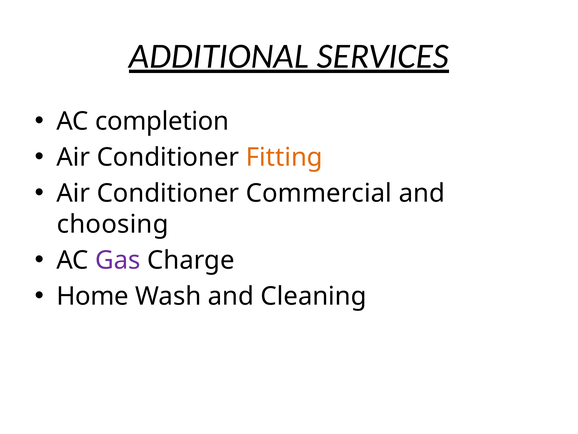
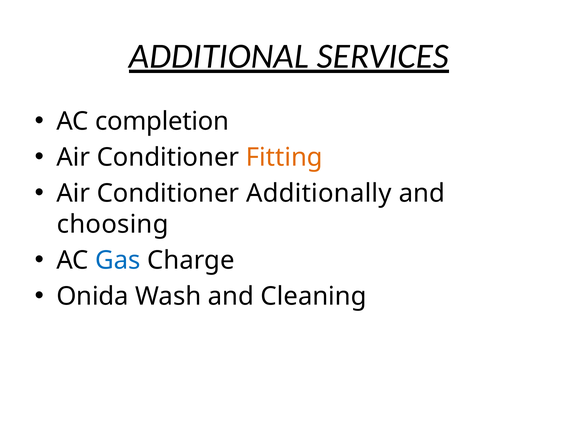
Commercial: Commercial -> Additionally
Gas colour: purple -> blue
Home: Home -> Onida
